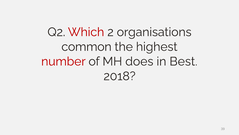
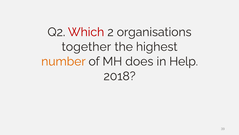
common: common -> together
number colour: red -> orange
Best: Best -> Help
